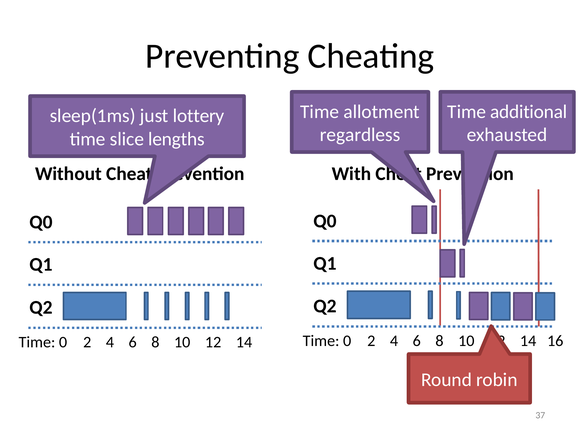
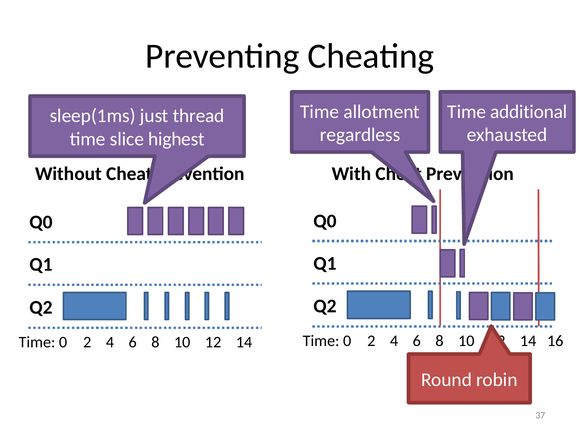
lottery: lottery -> thread
lengths: lengths -> highest
